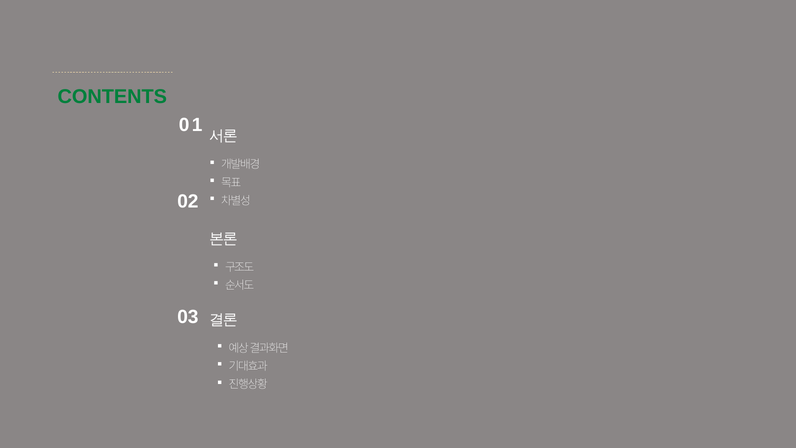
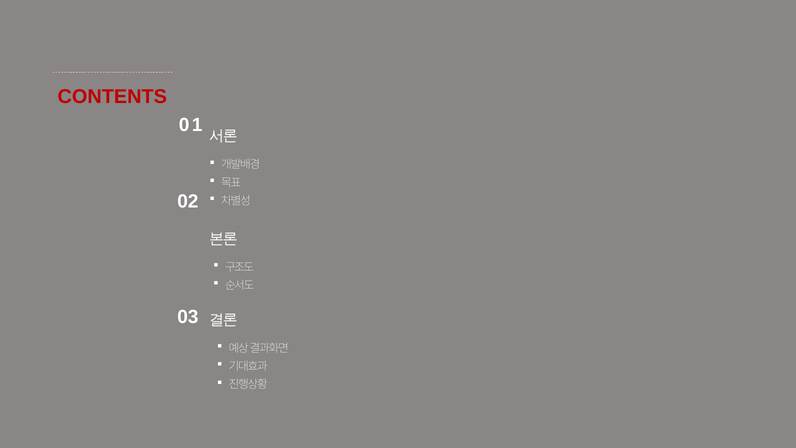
CONTENTS colour: green -> red
